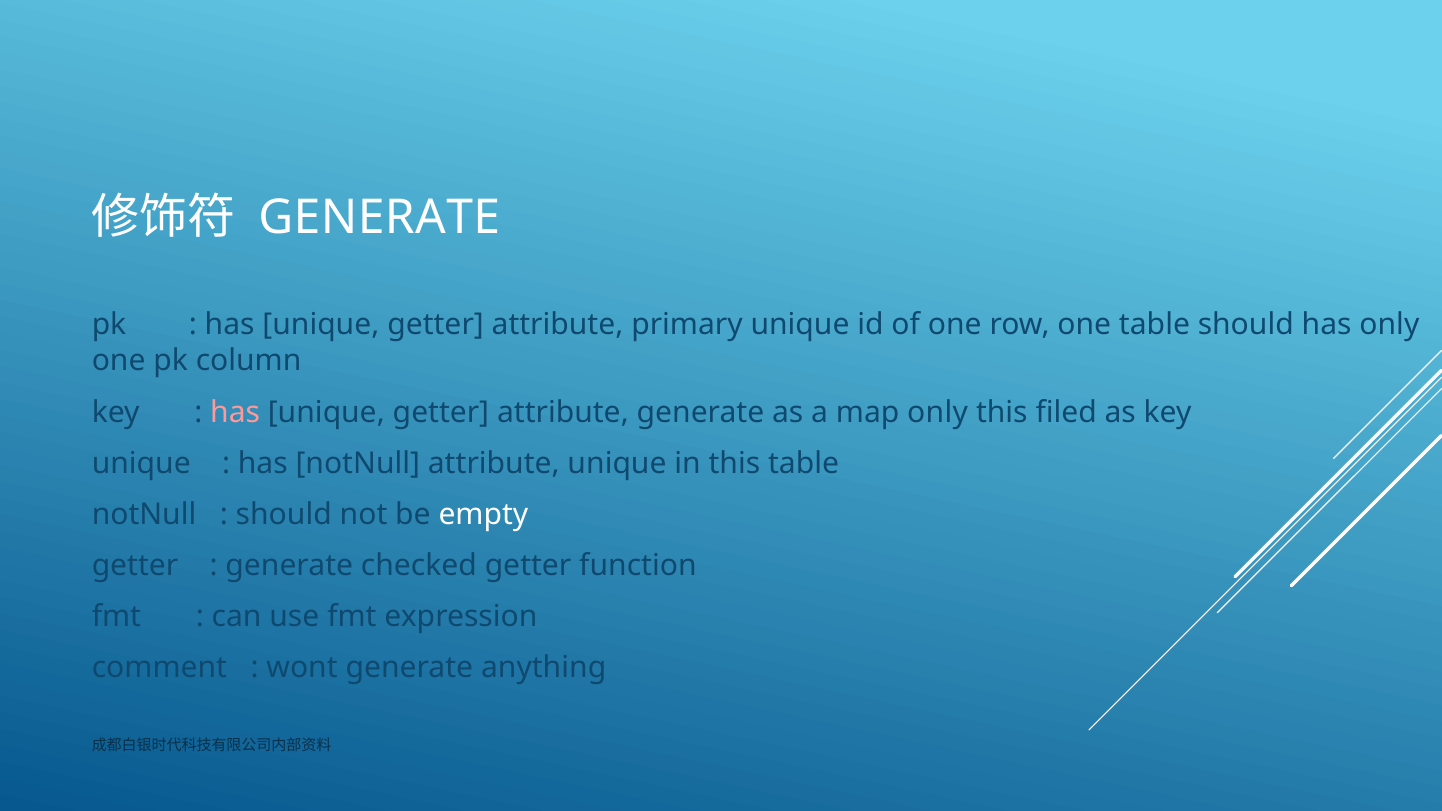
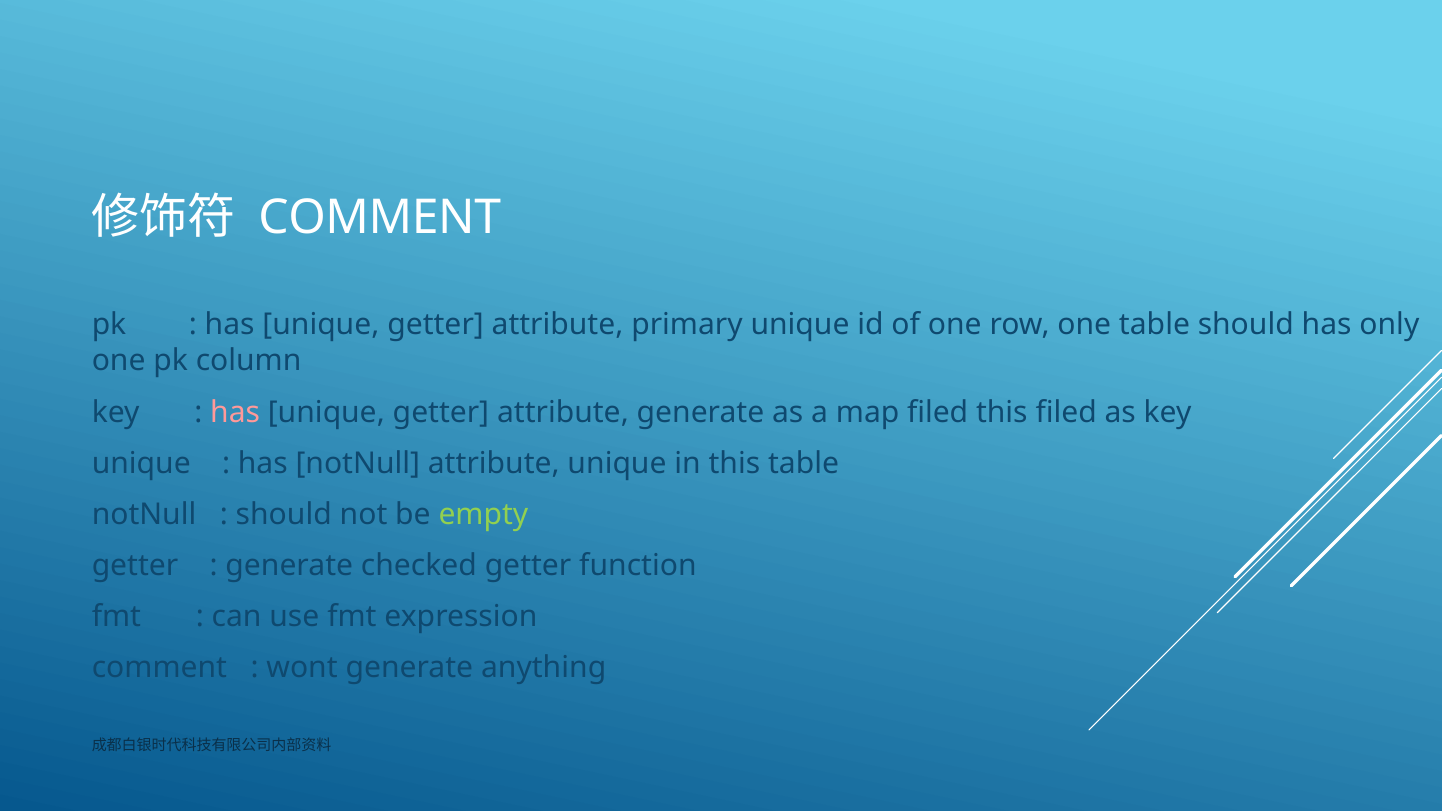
GENERATE at (379, 218): GENERATE -> COMMENT
map only: only -> filed
empty colour: white -> light green
